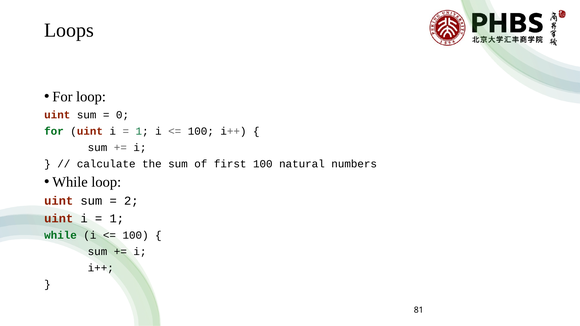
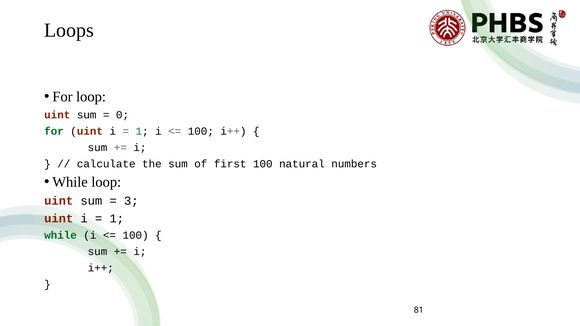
2: 2 -> 3
